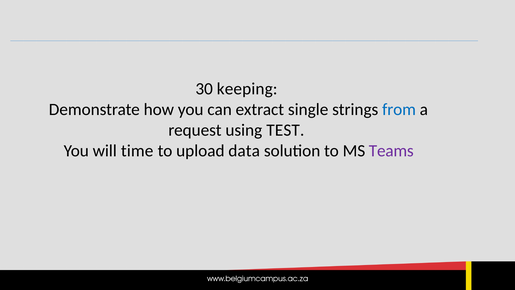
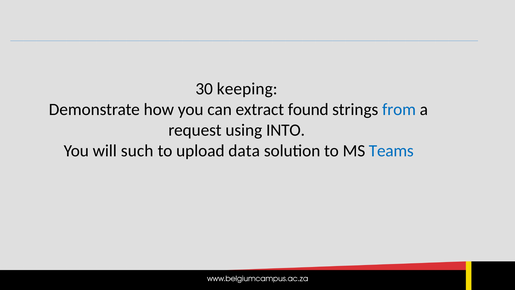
single: single -> found
TEST: TEST -> INTO
time: time -> such
Teams colour: purple -> blue
